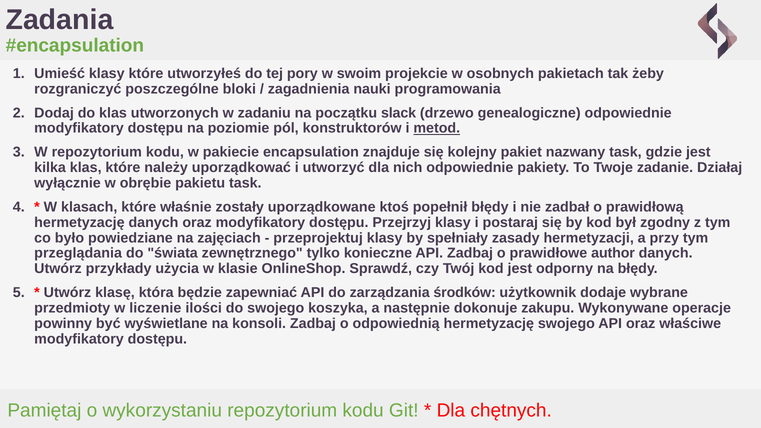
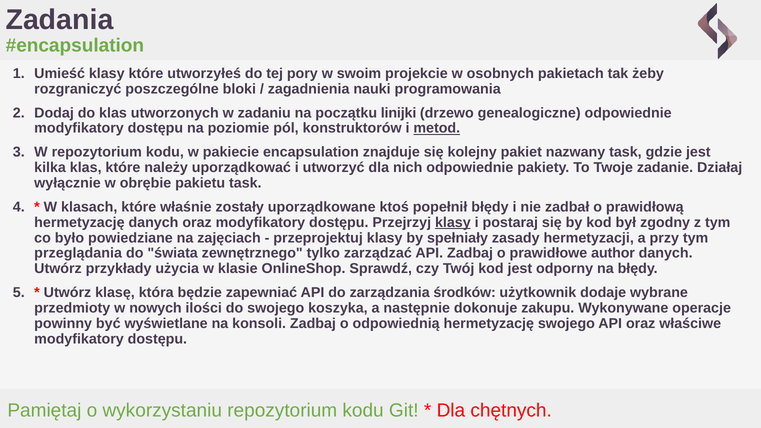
slack: slack -> linijki
klasy at (453, 222) underline: none -> present
konieczne: konieczne -> zarządzać
liczenie: liczenie -> nowych
